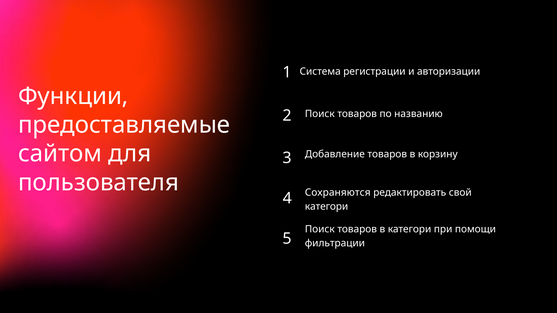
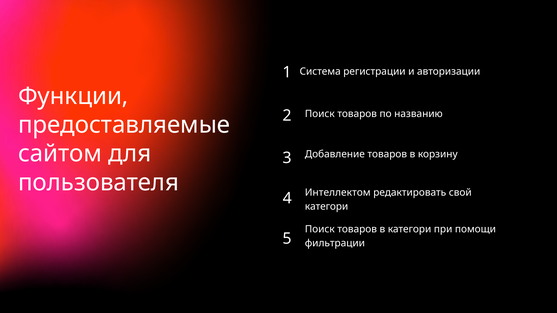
Сохраняются: Сохраняются -> Интеллектом
